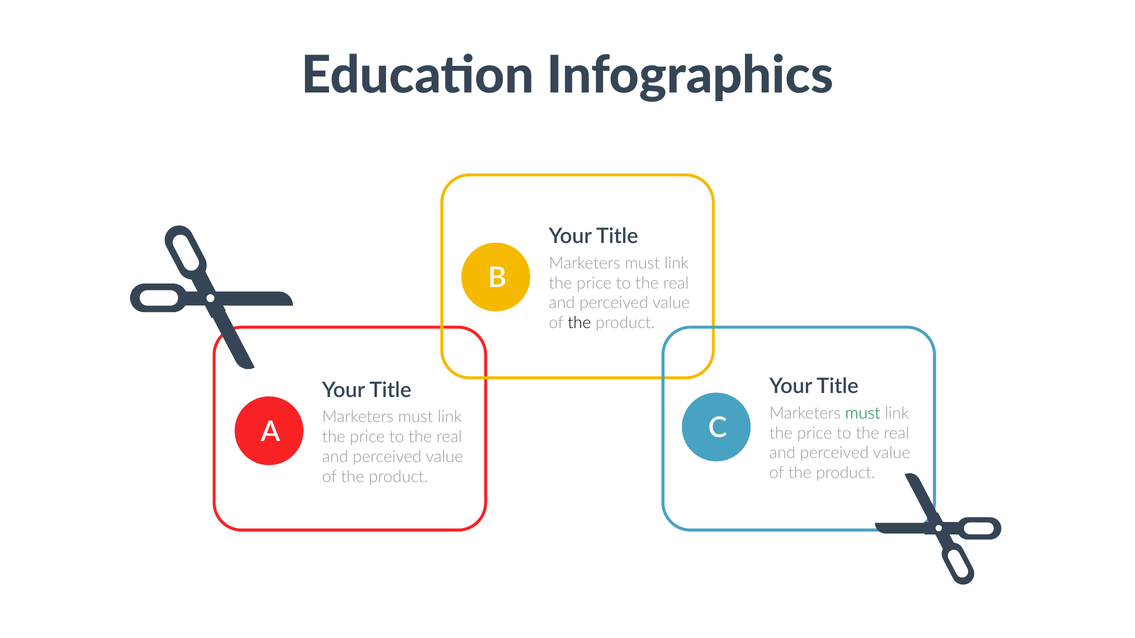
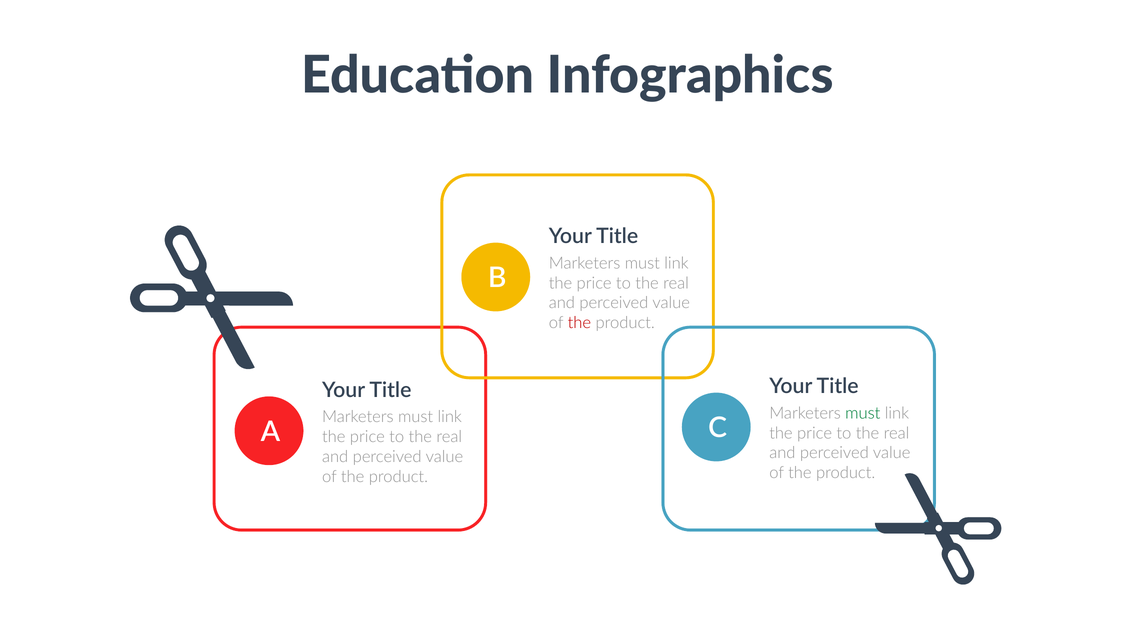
the at (579, 323) colour: black -> red
